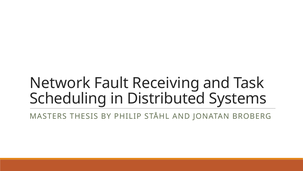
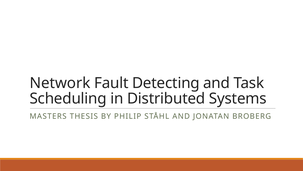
Receiving: Receiving -> Detecting
